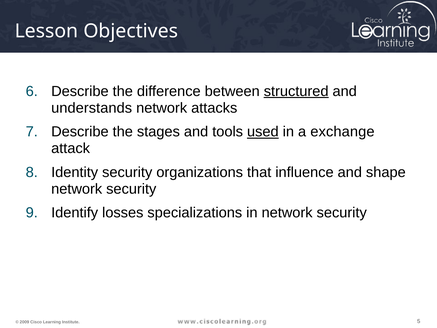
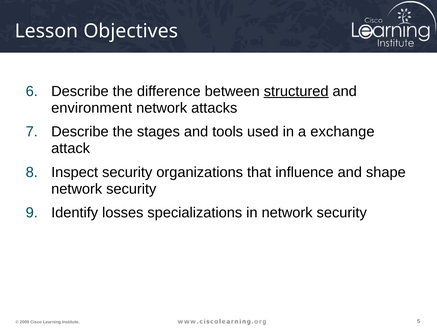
understands: understands -> environment
used underline: present -> none
Identity: Identity -> Inspect
